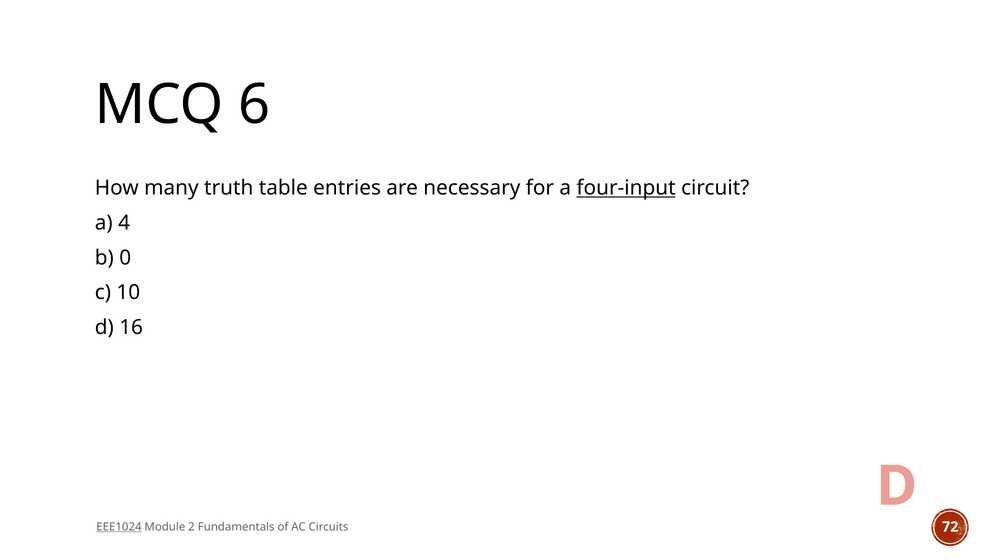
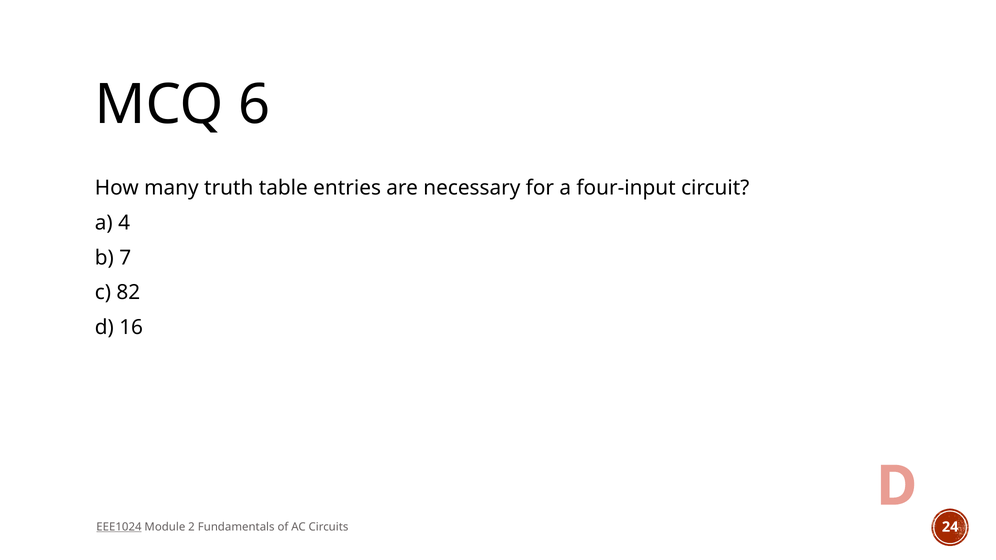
four-input underline: present -> none
0: 0 -> 7
10: 10 -> 82
72: 72 -> 24
